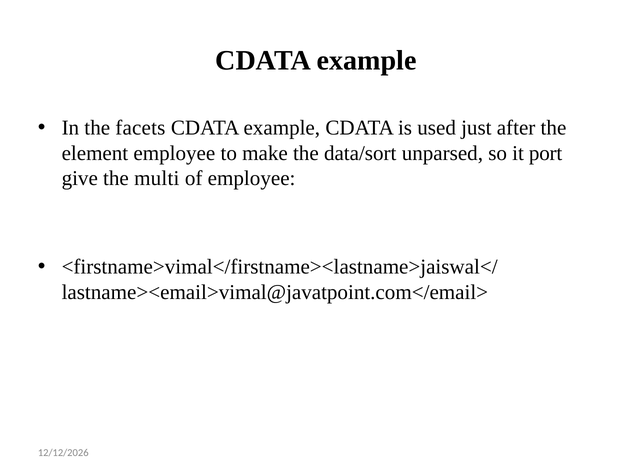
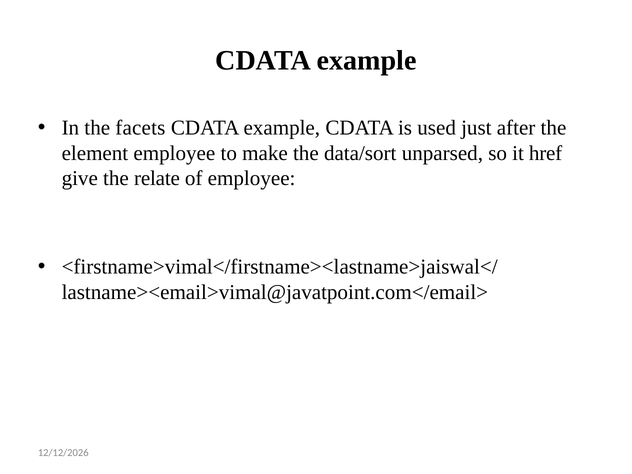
port: port -> href
multi: multi -> relate
